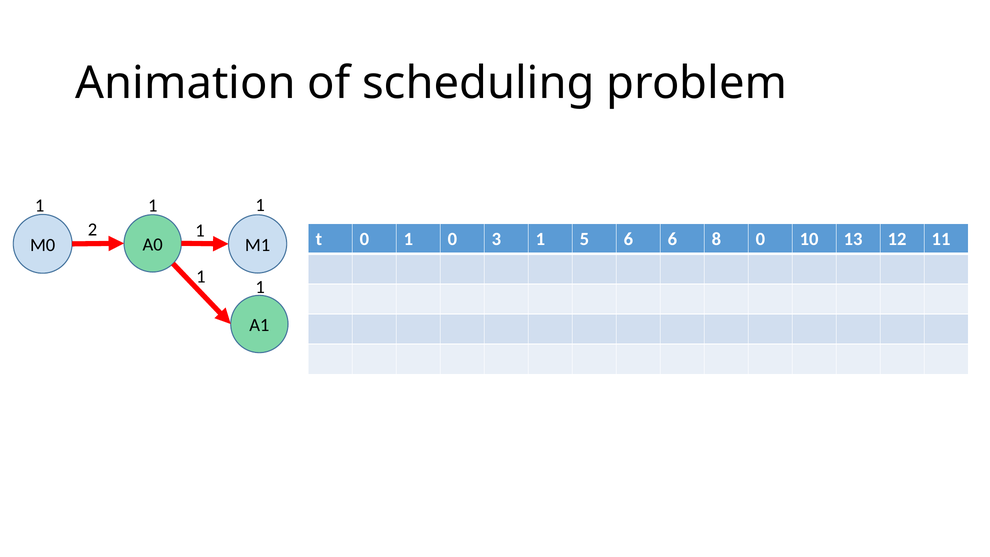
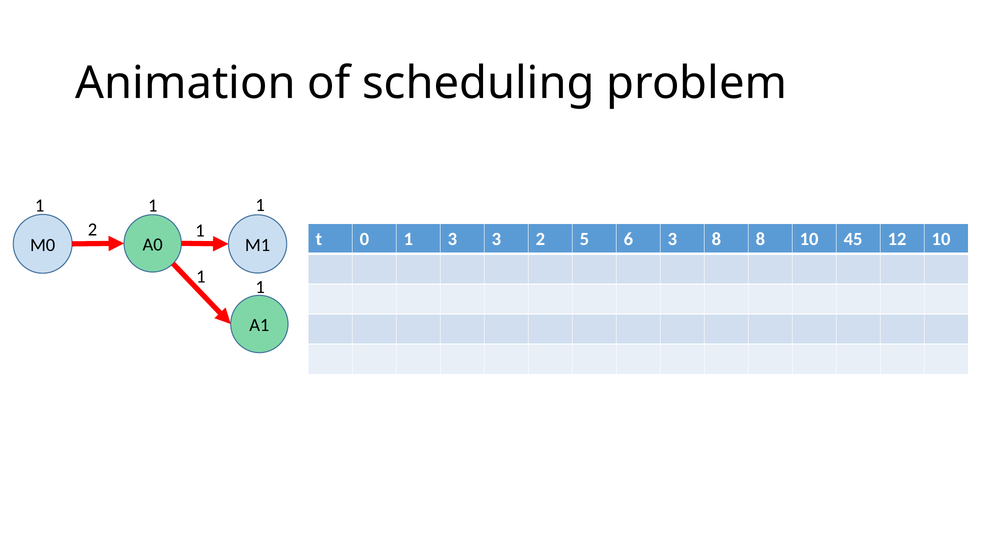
1 0: 0 -> 3
3 1: 1 -> 2
6 6: 6 -> 3
8 0: 0 -> 8
13: 13 -> 45
12 11: 11 -> 10
